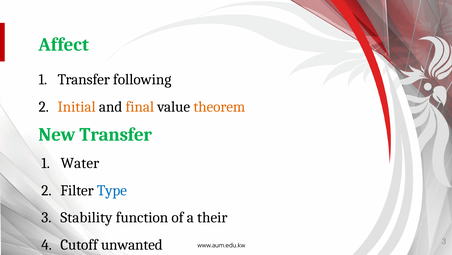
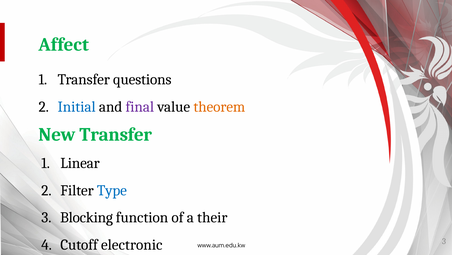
following: following -> questions
Initial colour: orange -> blue
final colour: orange -> purple
Water: Water -> Linear
Stability: Stability -> Blocking
unwanted: unwanted -> electronic
